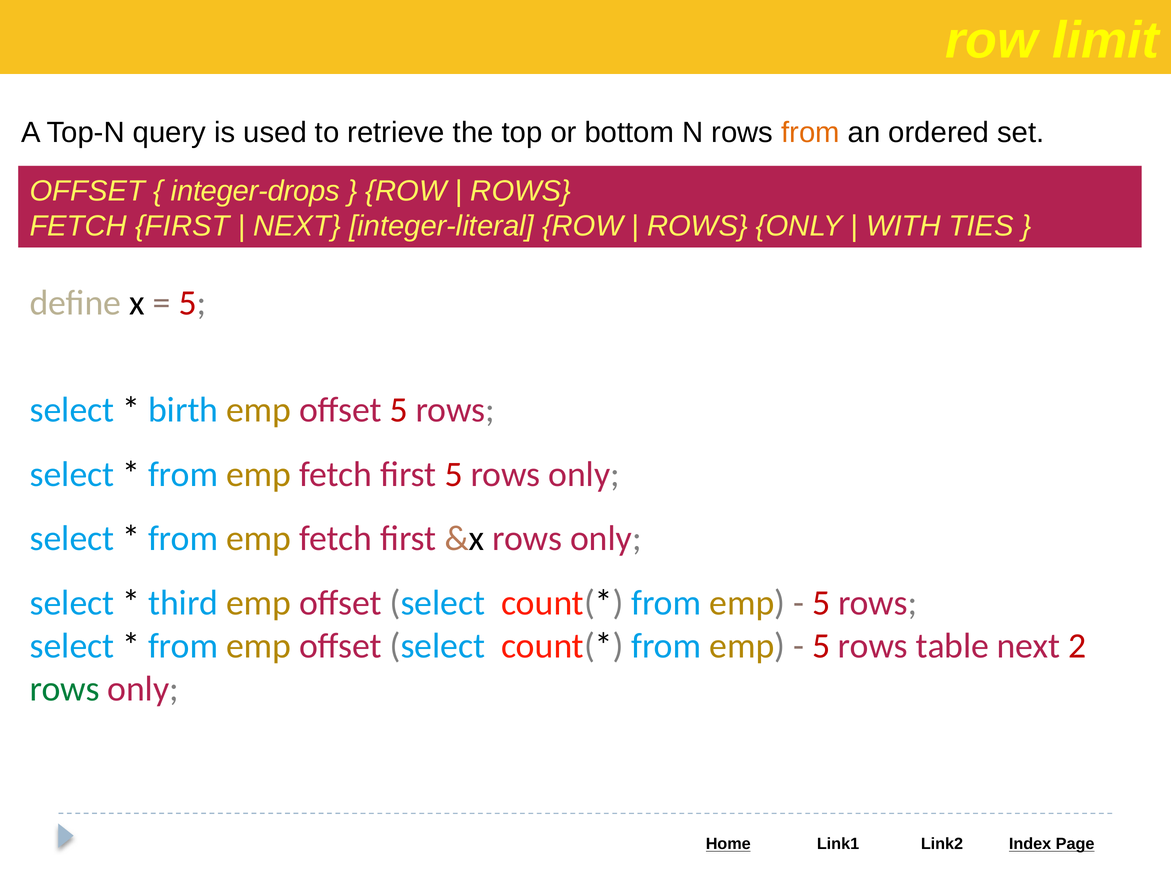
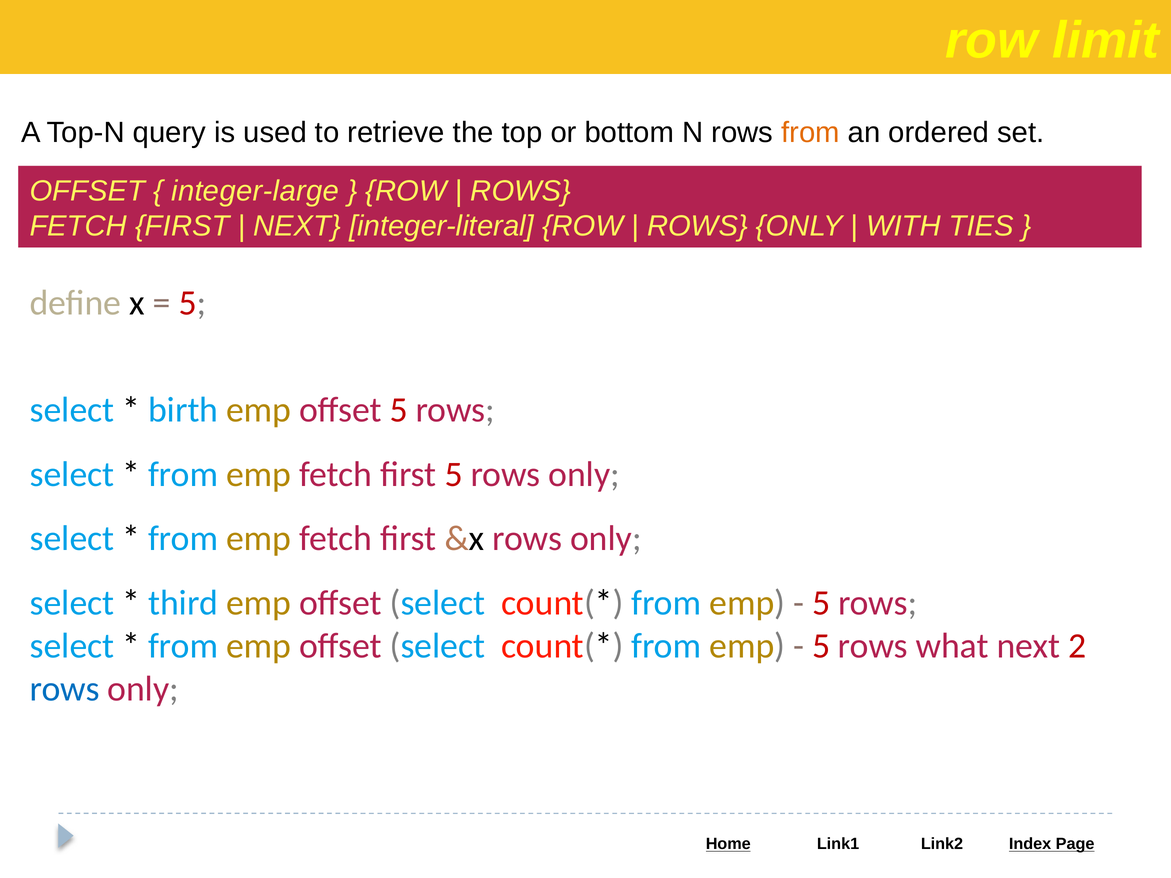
integer-drops: integer-drops -> integer-large
table: table -> what
rows at (65, 689) colour: green -> blue
